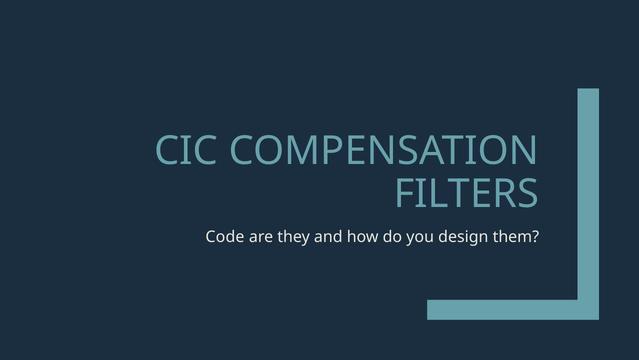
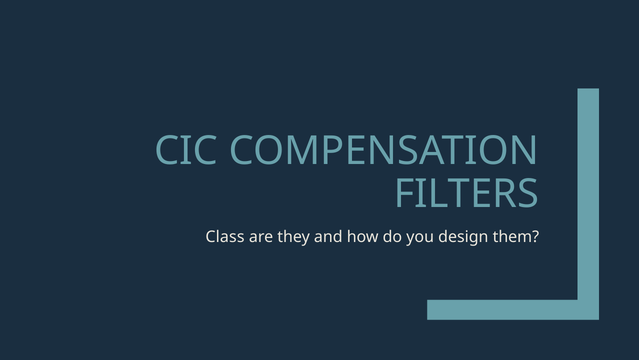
Code: Code -> Class
